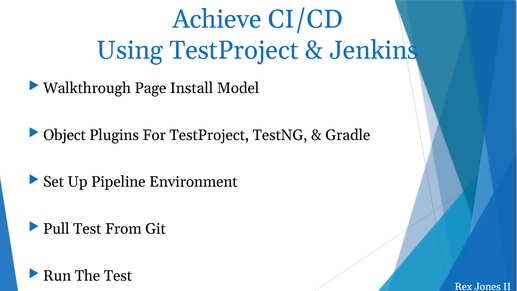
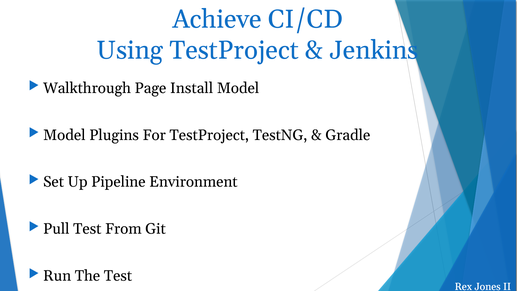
Object at (64, 135): Object -> Model
